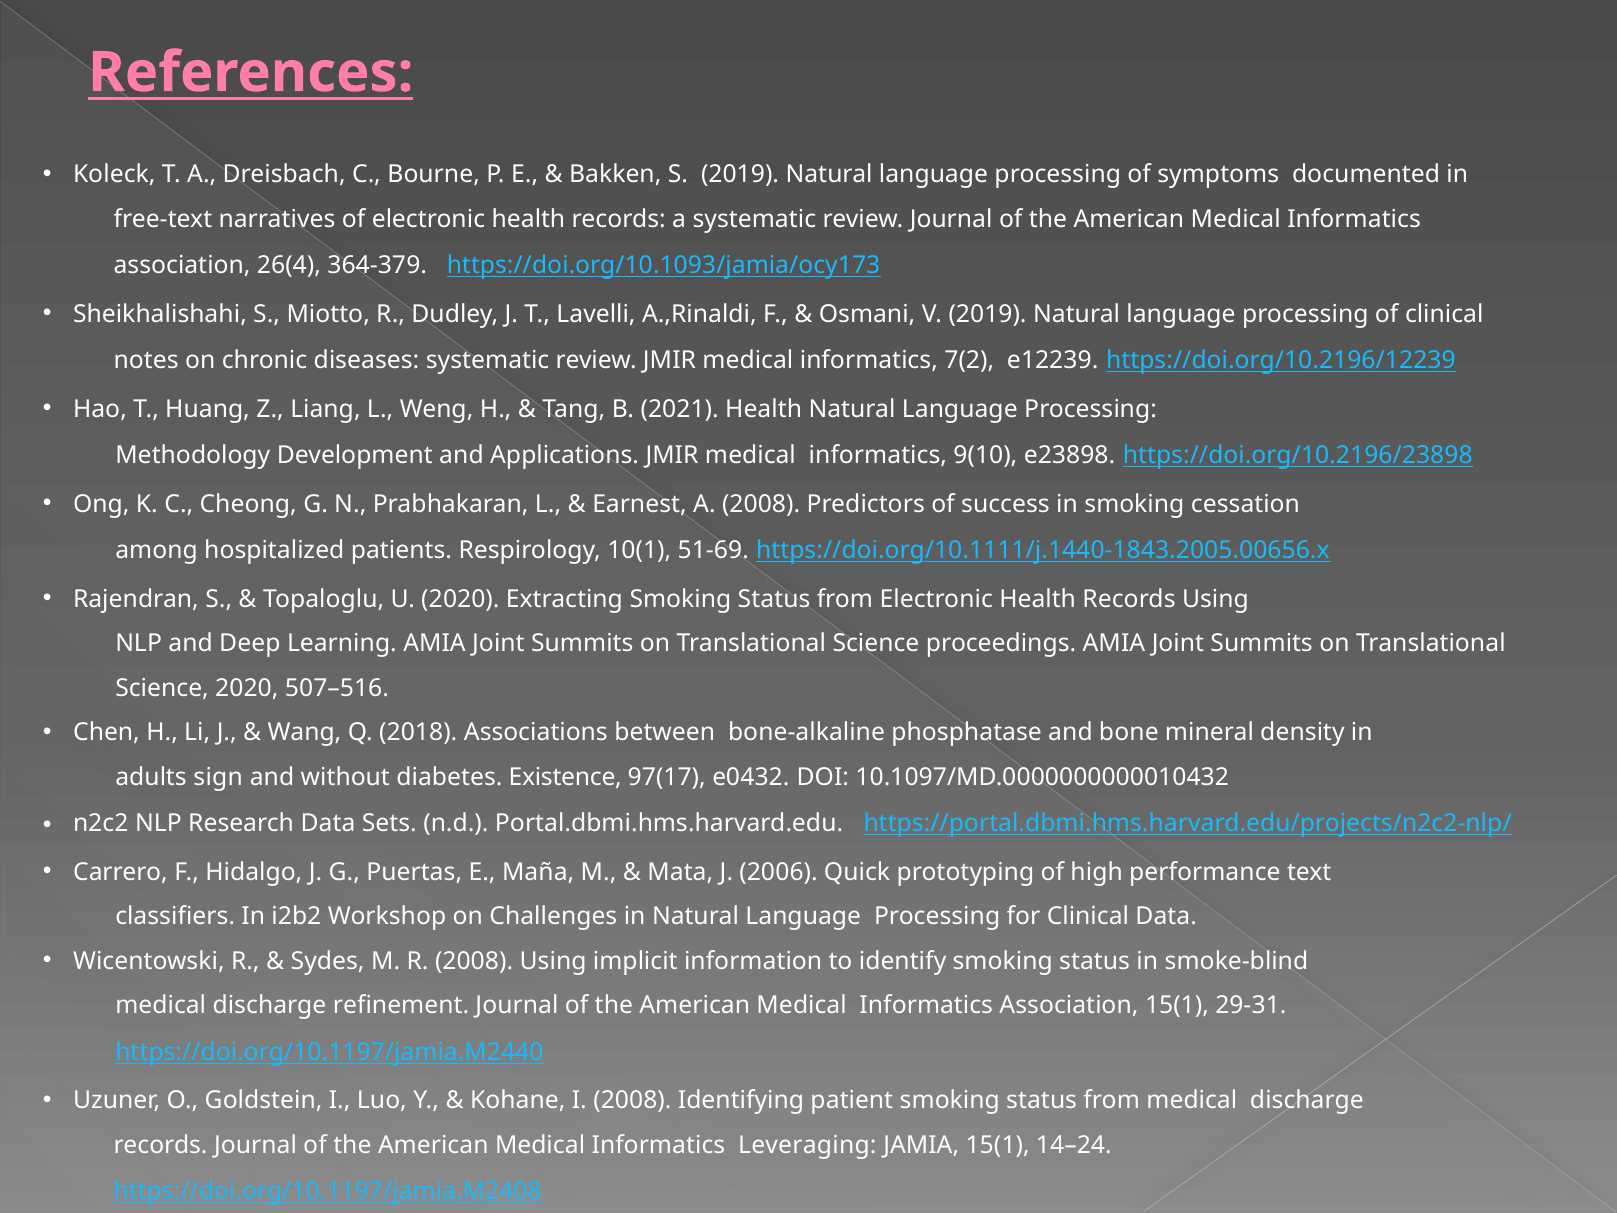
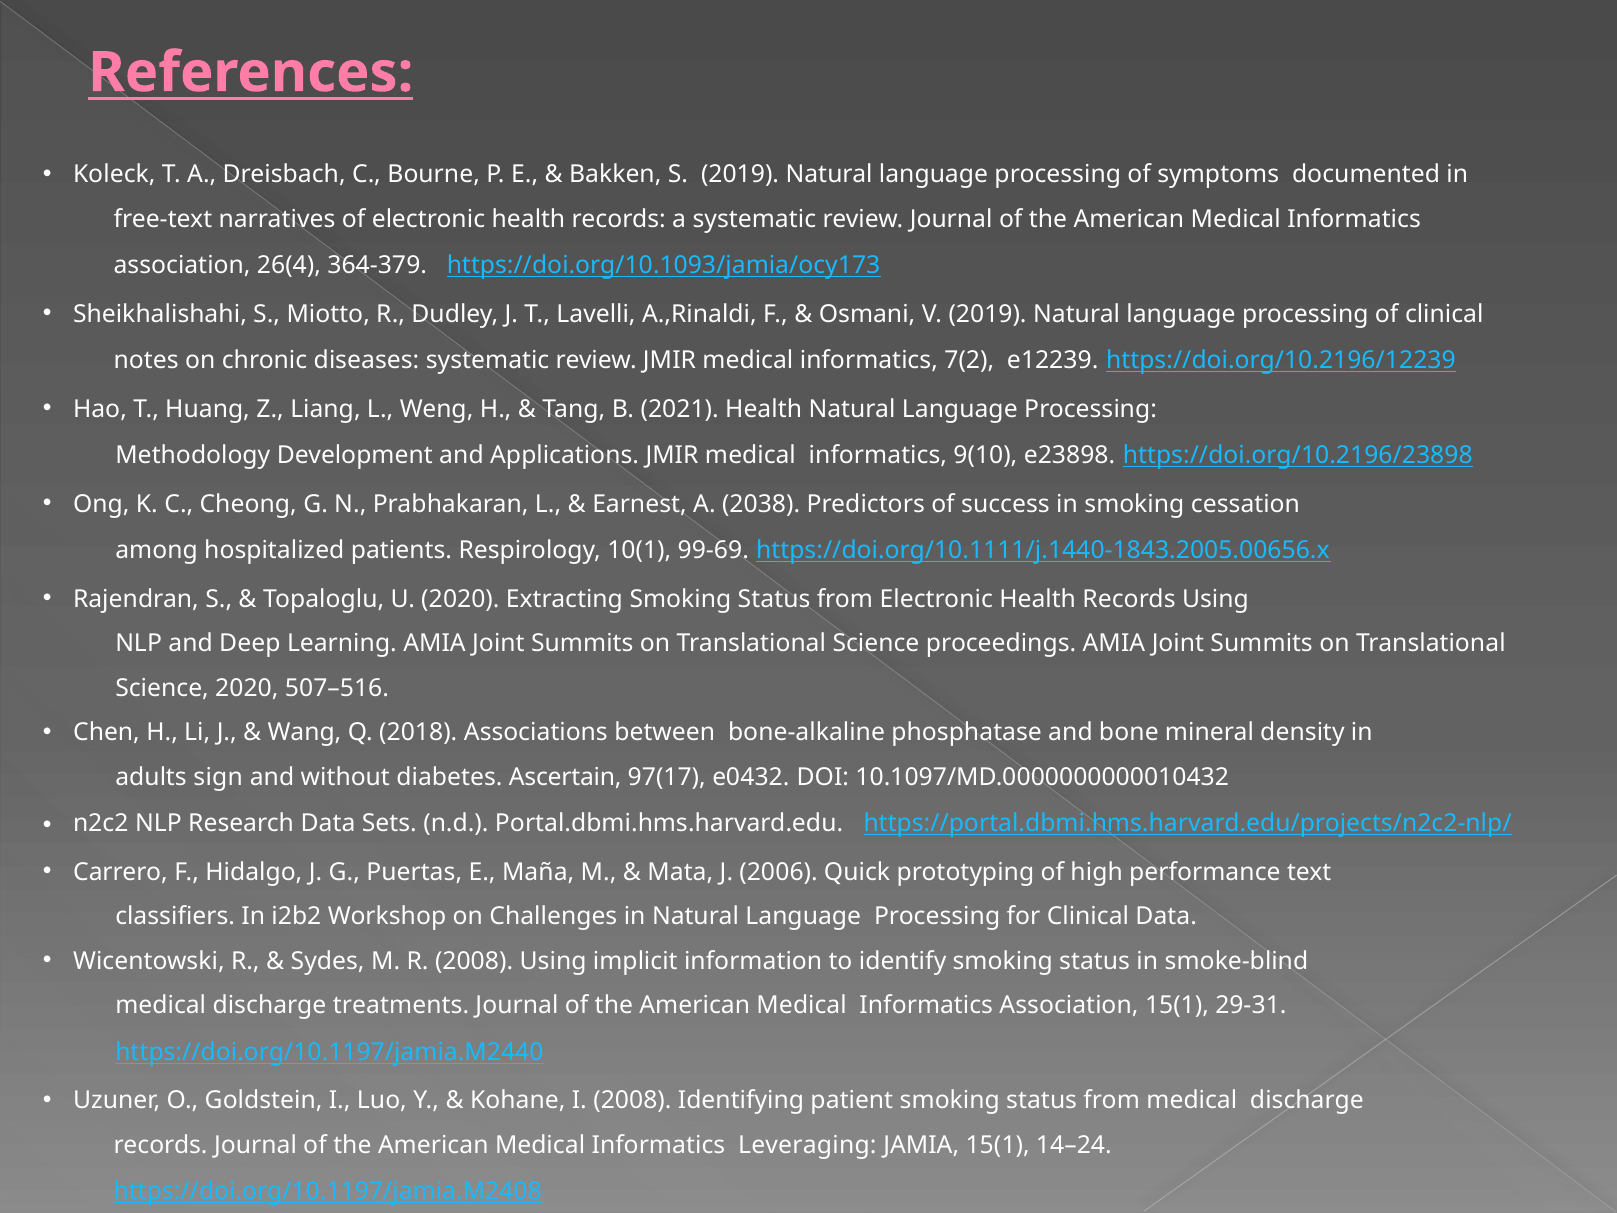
A 2008: 2008 -> 2038
51-69: 51-69 -> 99-69
Existence: Existence -> Ascertain
refinement: refinement -> treatments
